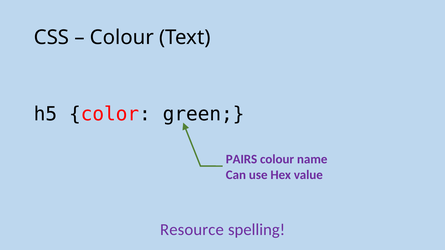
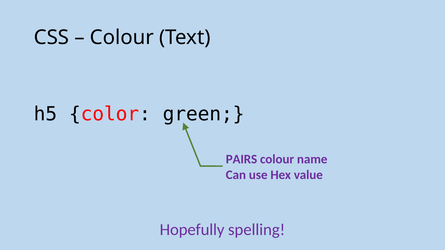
Resource: Resource -> Hopefully
